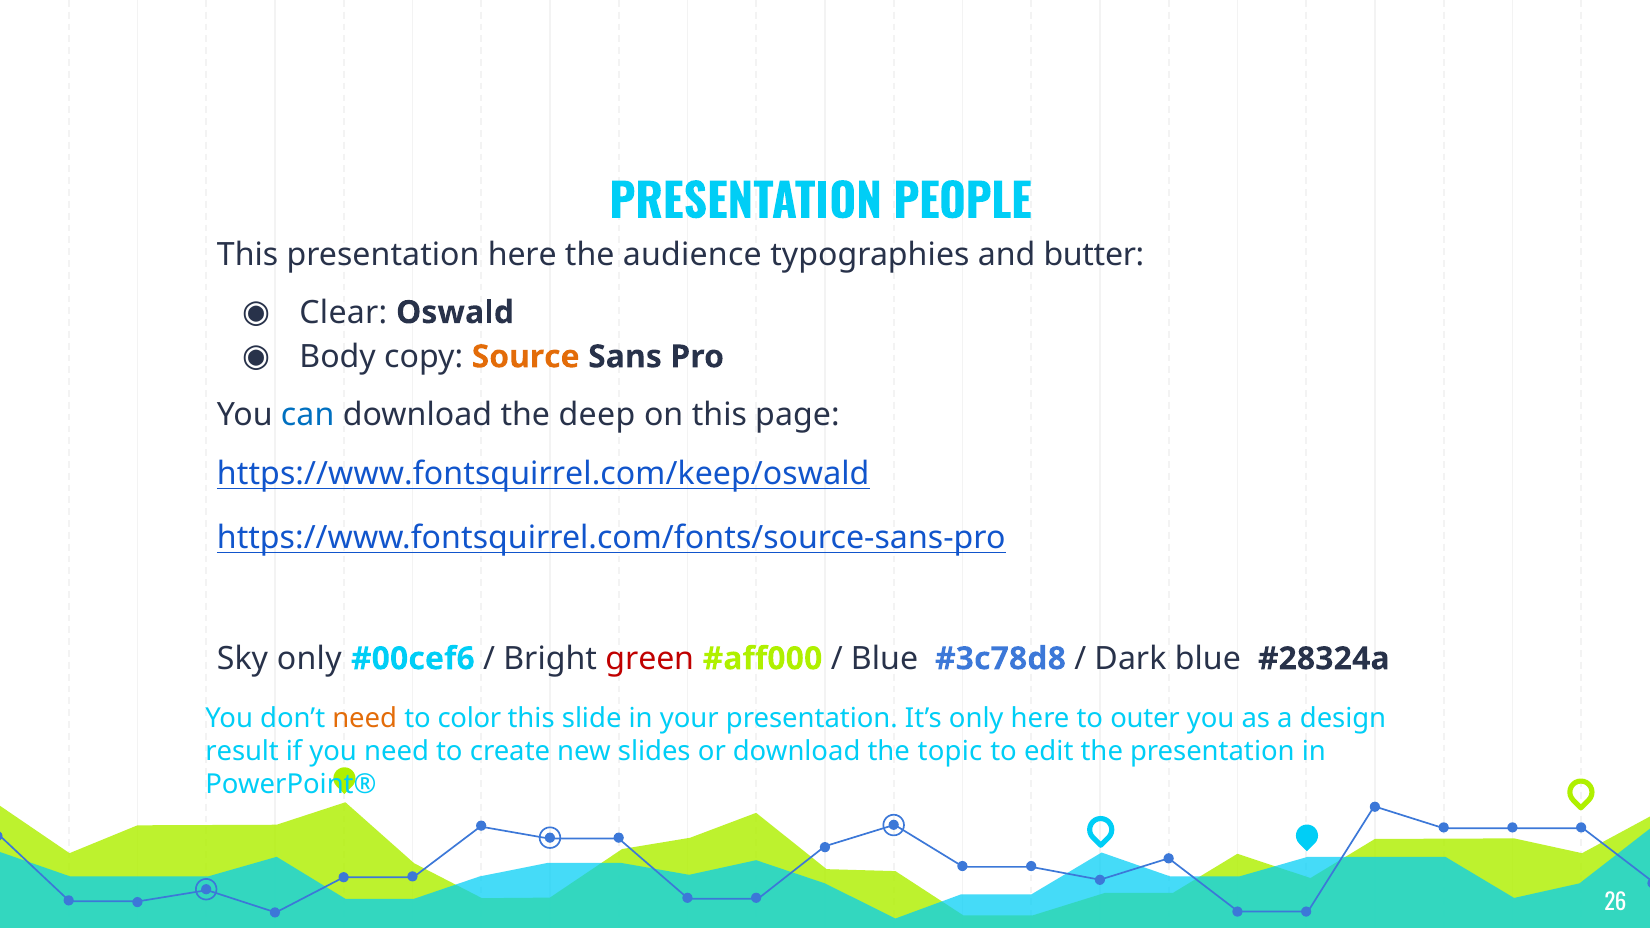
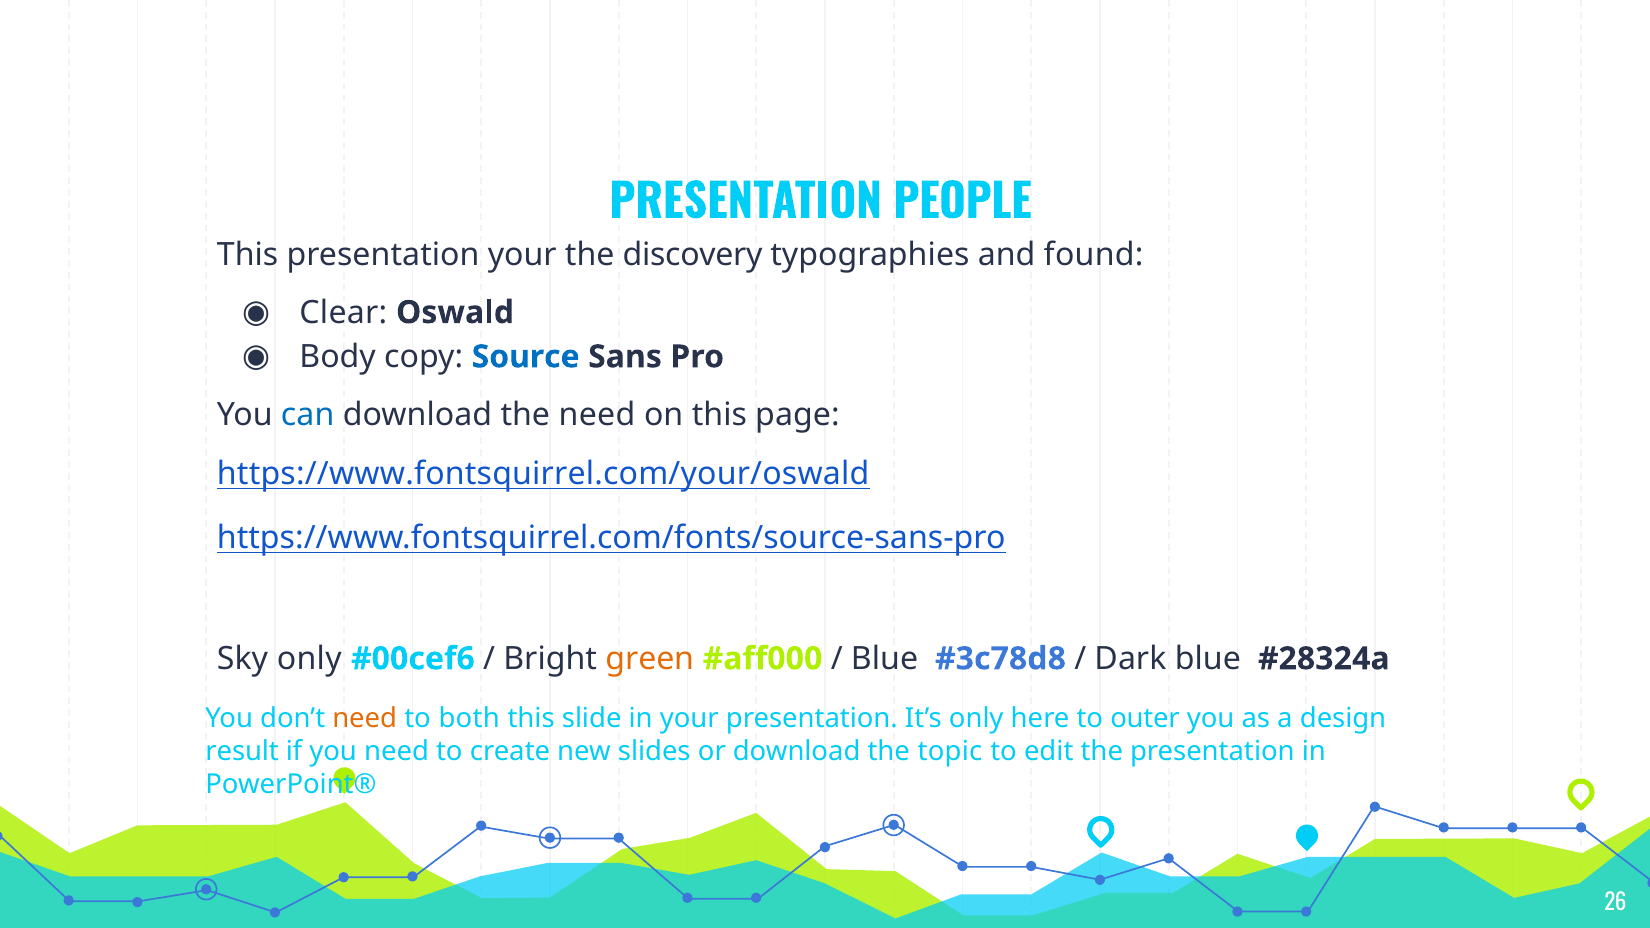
presentation here: here -> your
audience: audience -> discovery
butter: butter -> found
Source colour: orange -> blue
the deep: deep -> need
https://www.fontsquirrel.com/keep/oswald: https://www.fontsquirrel.com/keep/oswald -> https://www.fontsquirrel.com/your/oswald
green colour: red -> orange
color: color -> both
